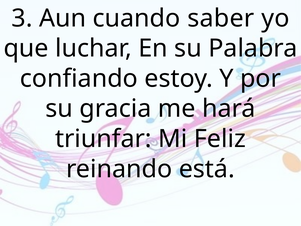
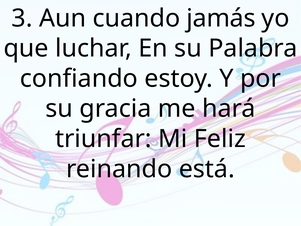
saber: saber -> jamás
